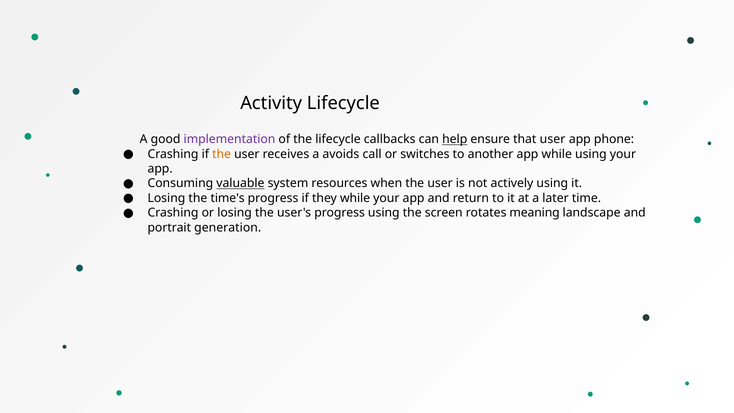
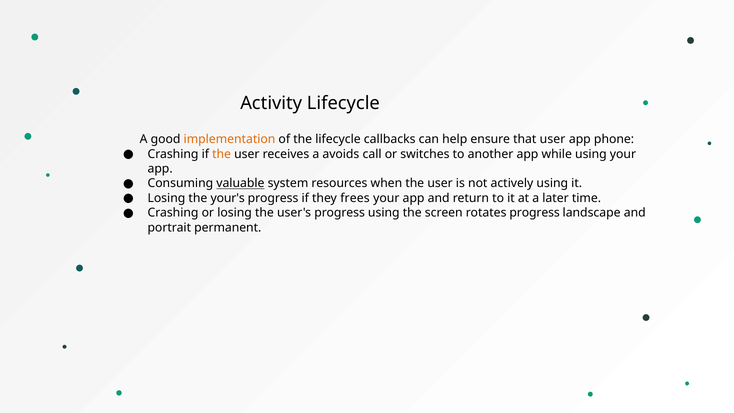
implementation colour: purple -> orange
help underline: present -> none
time's: time's -> your's
they while: while -> frees
rotates meaning: meaning -> progress
generation: generation -> permanent
